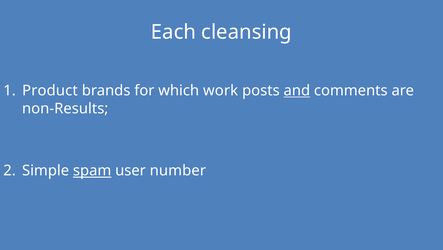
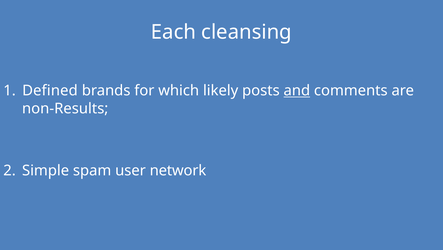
Product: Product -> Defined
work: work -> likely
spam underline: present -> none
number: number -> network
